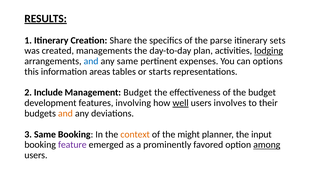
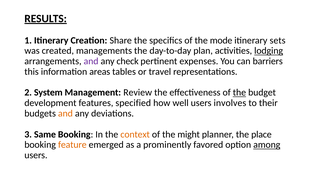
parse: parse -> mode
and at (91, 61) colour: blue -> purple
any same: same -> check
options: options -> barriers
starts: starts -> travel
Include: Include -> System
Management Budget: Budget -> Review
the at (239, 93) underline: none -> present
involving: involving -> specified
well underline: present -> none
input: input -> place
feature colour: purple -> orange
